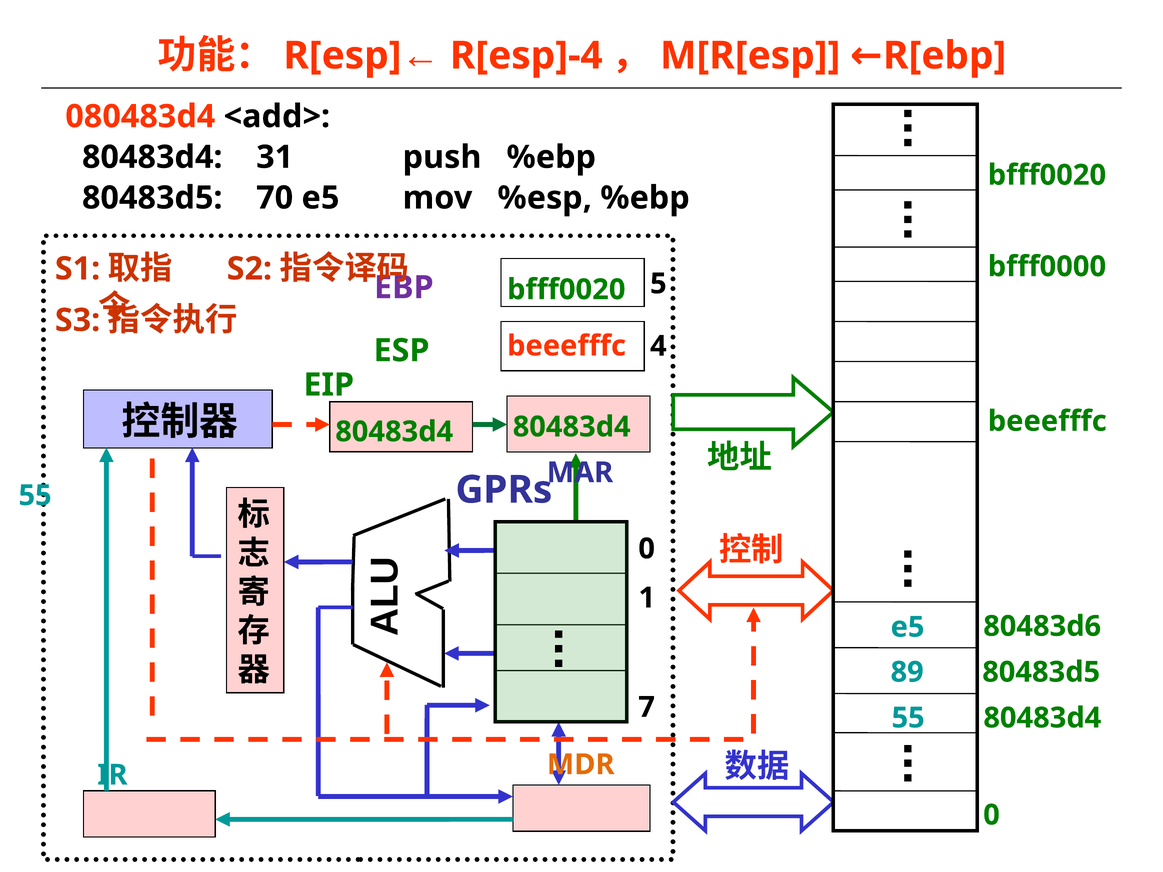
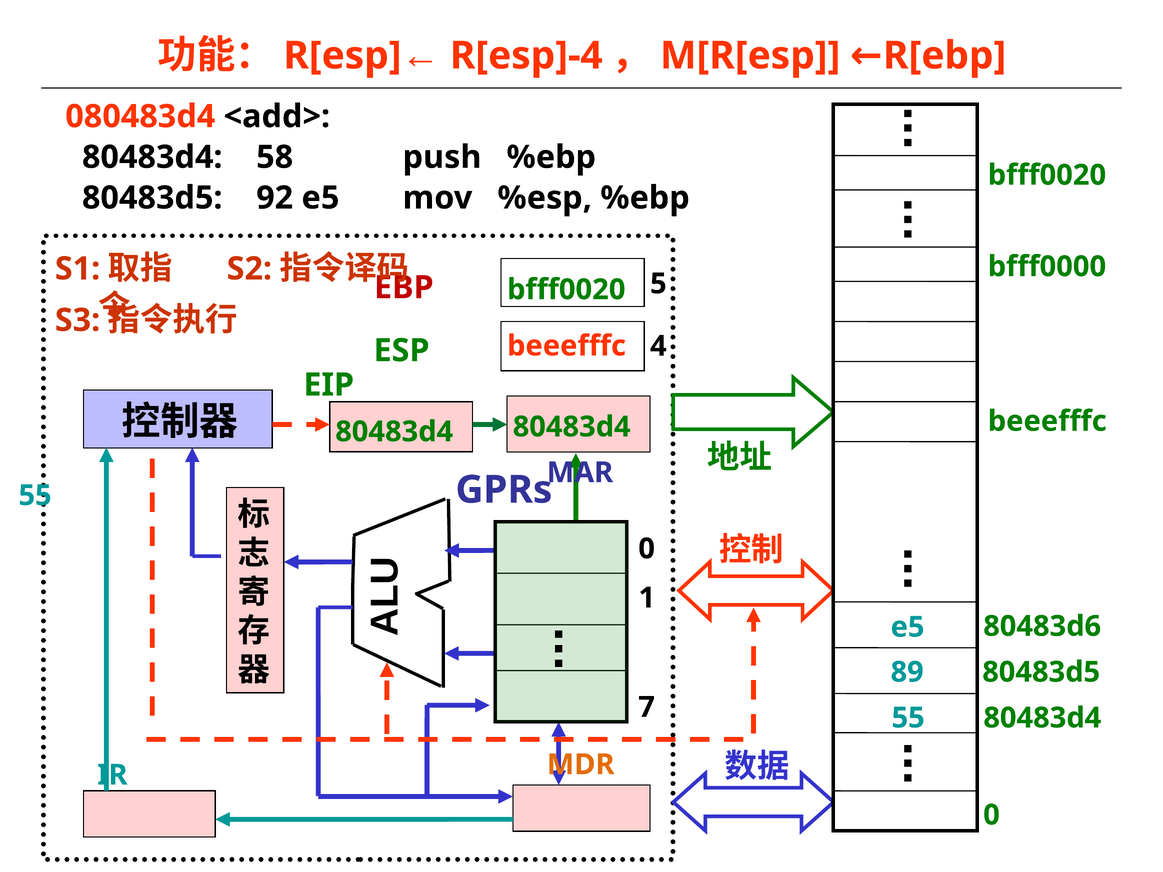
31: 31 -> 58
70: 70 -> 92
EBP colour: purple -> red
